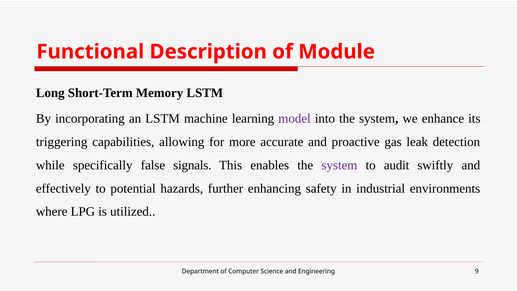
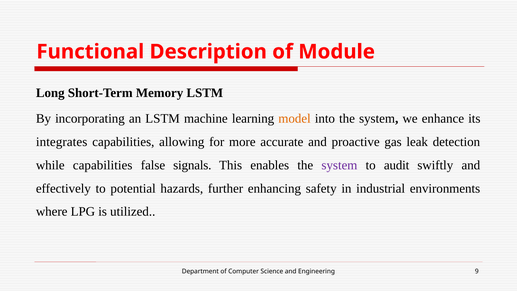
model colour: purple -> orange
triggering: triggering -> integrates
while specifically: specifically -> capabilities
